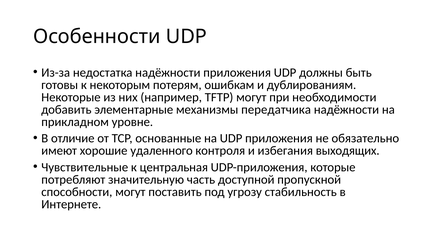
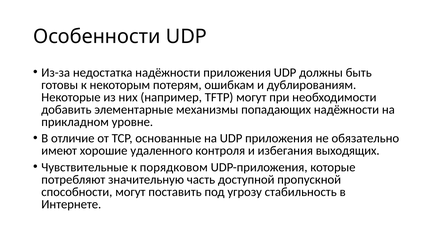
передатчика: передатчика -> попадающих
центральная: центральная -> порядковом
